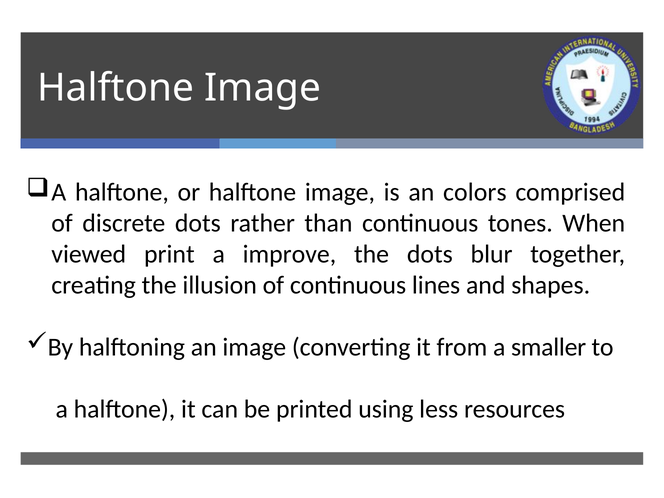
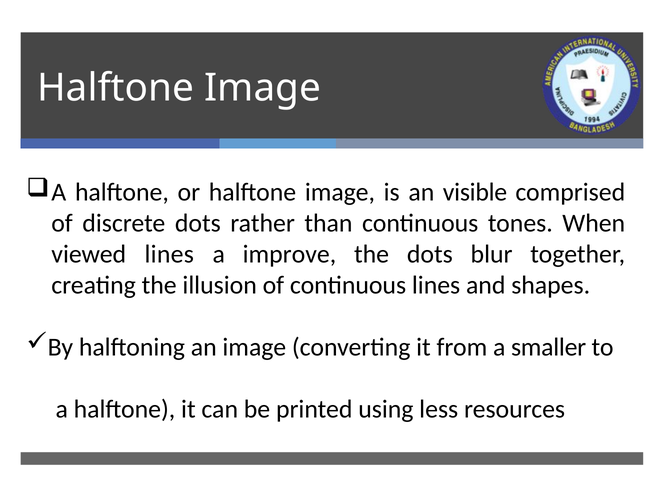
colors: colors -> visible
viewed print: print -> lines
